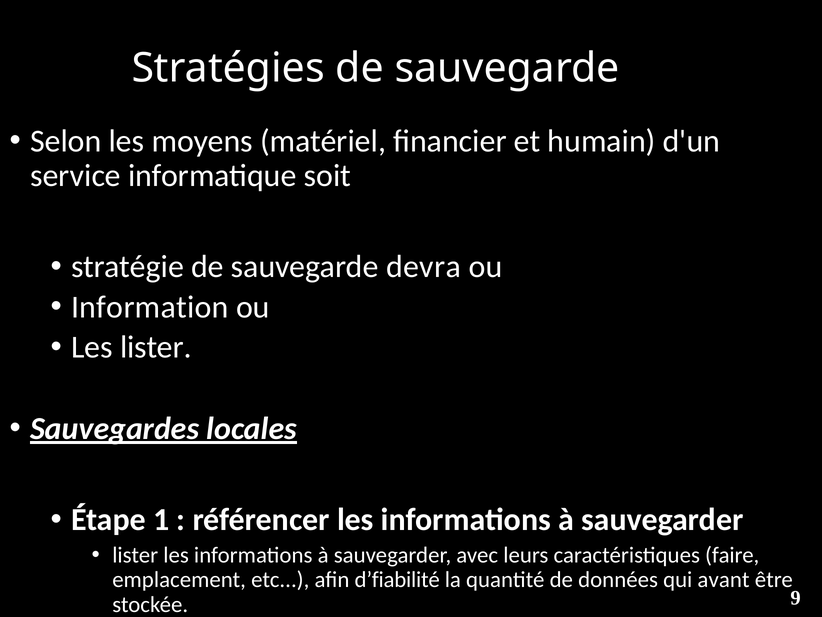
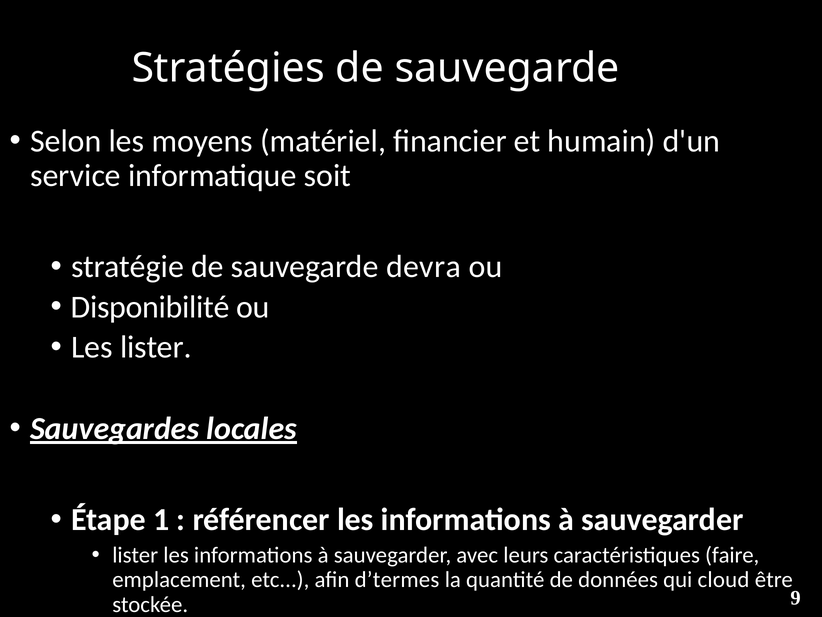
Information: Information -> Disponibilité
d’fiabilité: d’fiabilité -> d’termes
avant: avant -> cloud
